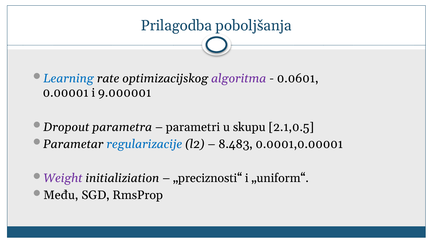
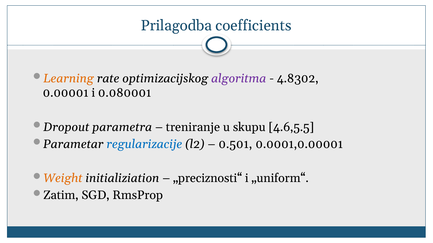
poboljšanja: poboljšanja -> coefficients
Learning colour: blue -> orange
0.0601: 0.0601 -> 4.8302
9.000001: 9.000001 -> 0.080001
parametri: parametri -> treniranje
2.1,0.5: 2.1,0.5 -> 4.6,5.5
8.483: 8.483 -> 0.501
Weight colour: purple -> orange
Među: Među -> Zatim
